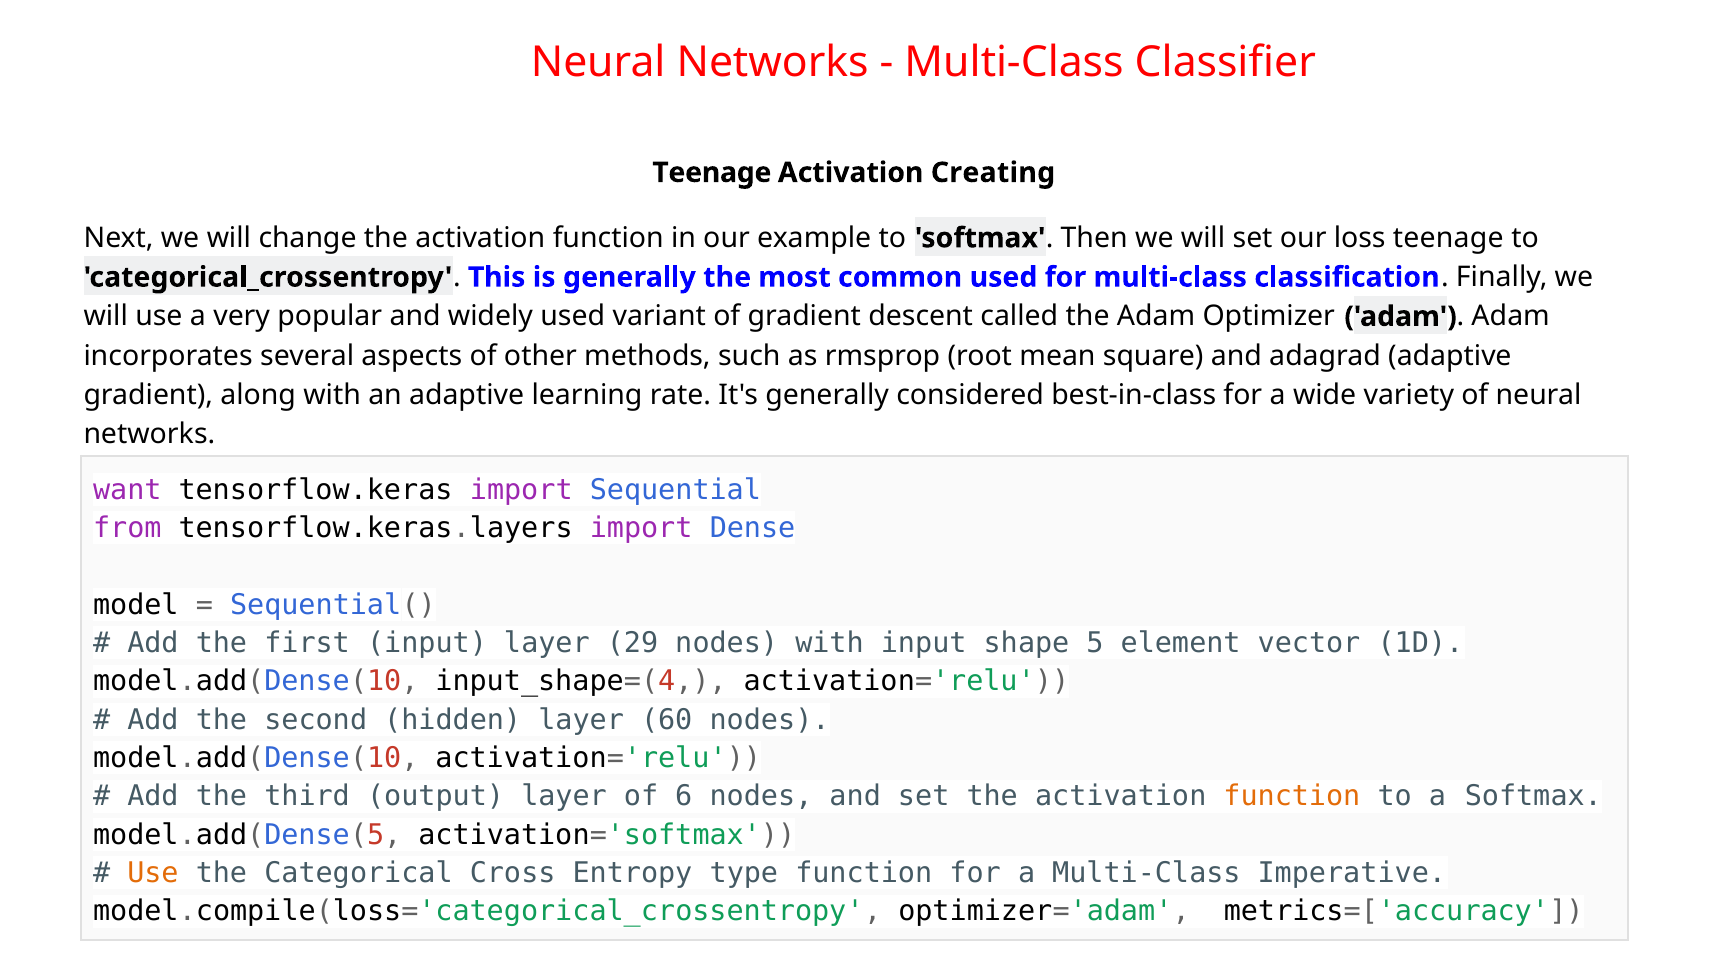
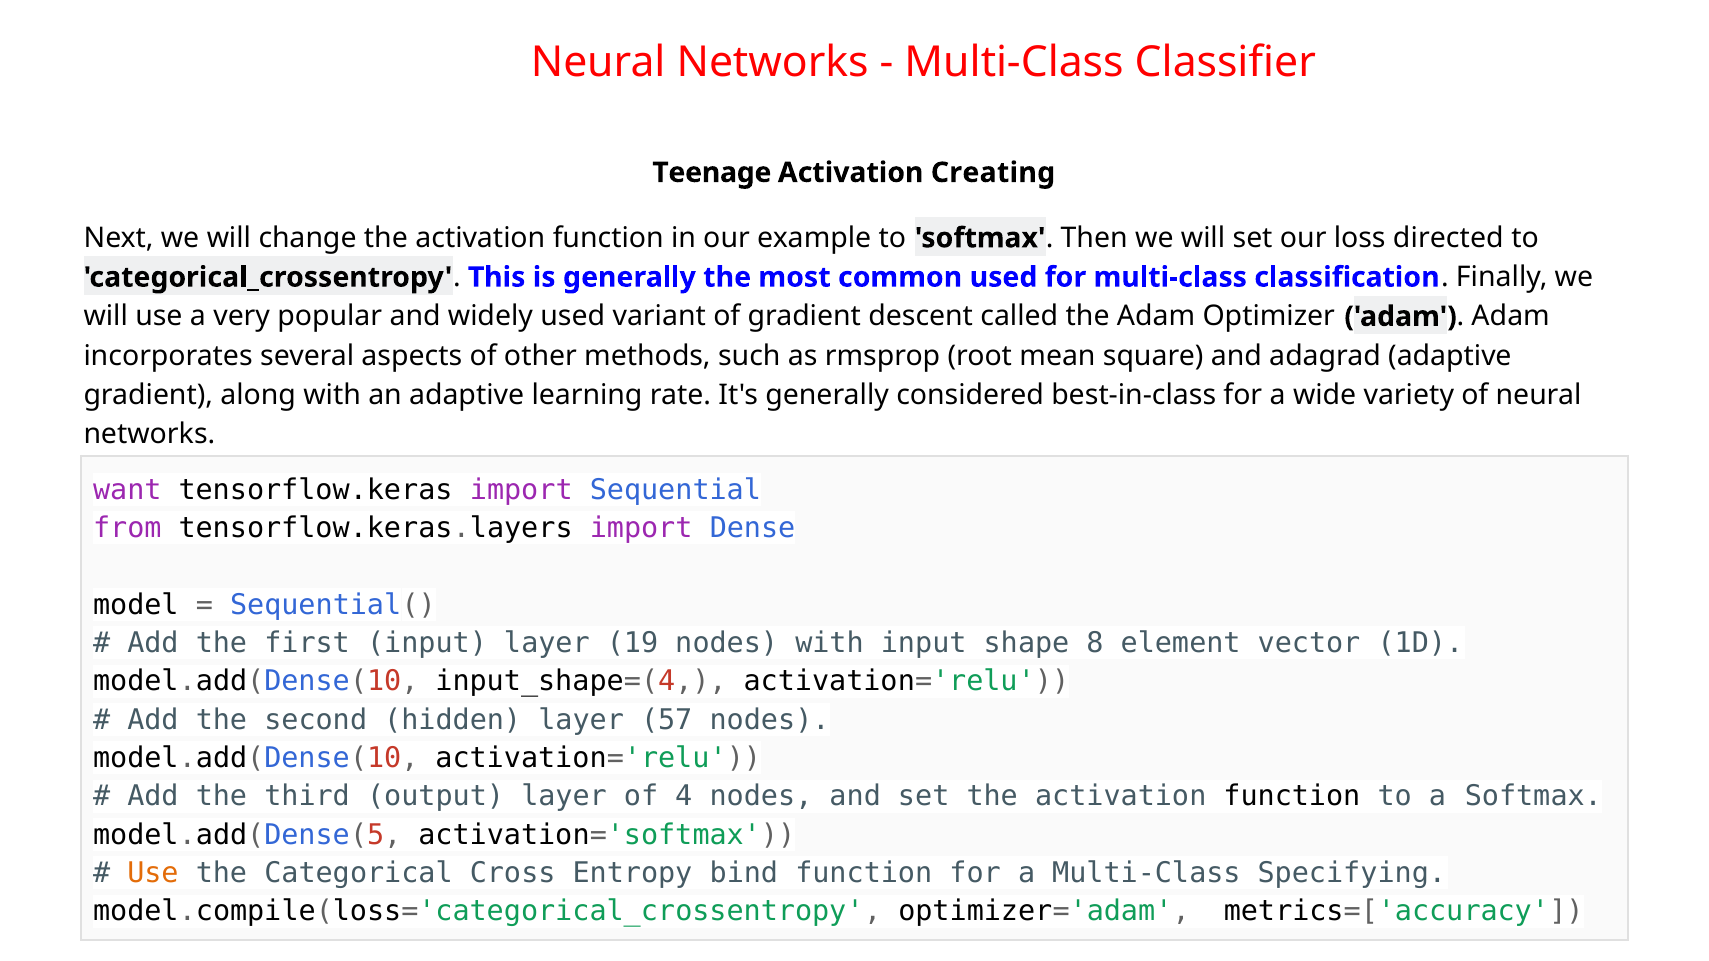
loss teenage: teenage -> directed
29: 29 -> 19
5: 5 -> 8
60: 60 -> 57
6: 6 -> 4
function at (1292, 797) colour: orange -> black
type: type -> bind
Imperative: Imperative -> Specifying
